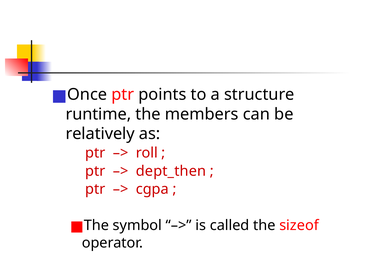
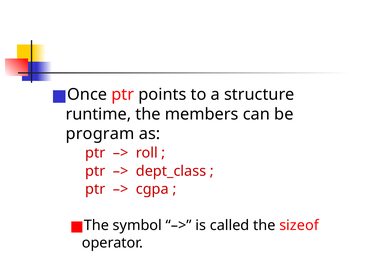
relatively: relatively -> program
dept_then: dept_then -> dept_class
